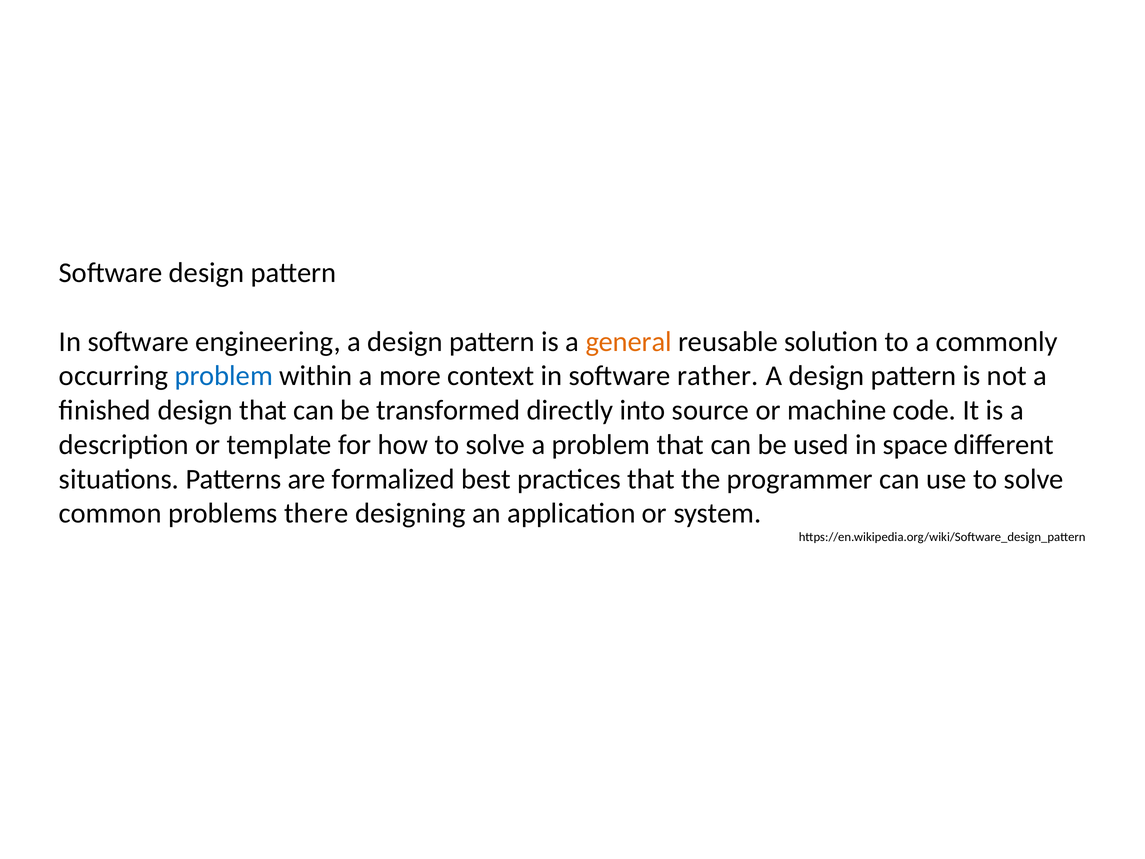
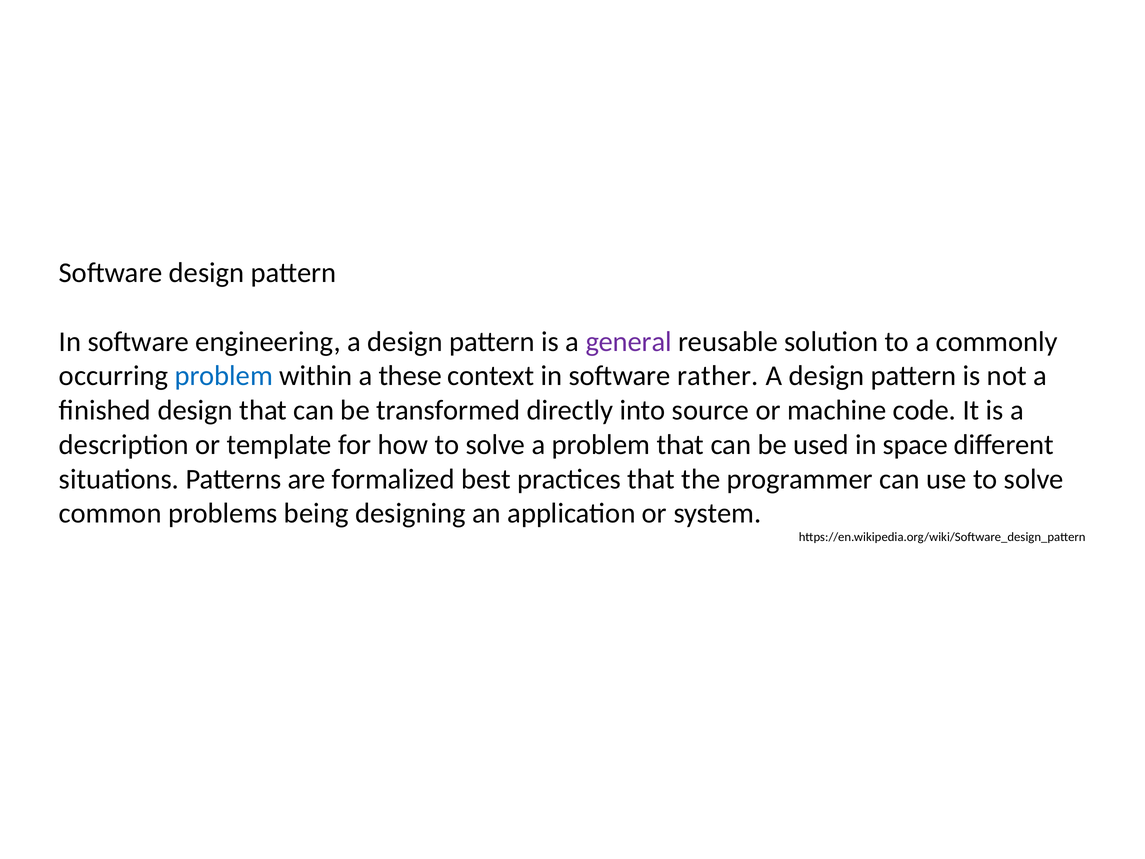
general colour: orange -> purple
more: more -> these
there: there -> being
